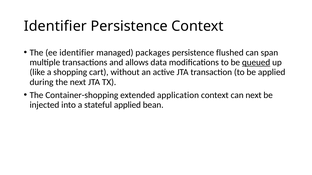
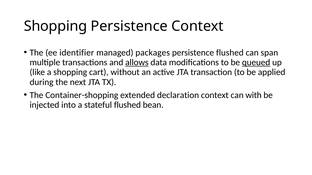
Identifier at (55, 26): Identifier -> Shopping
allows underline: none -> present
application: application -> declaration
can next: next -> with
stateful applied: applied -> flushed
